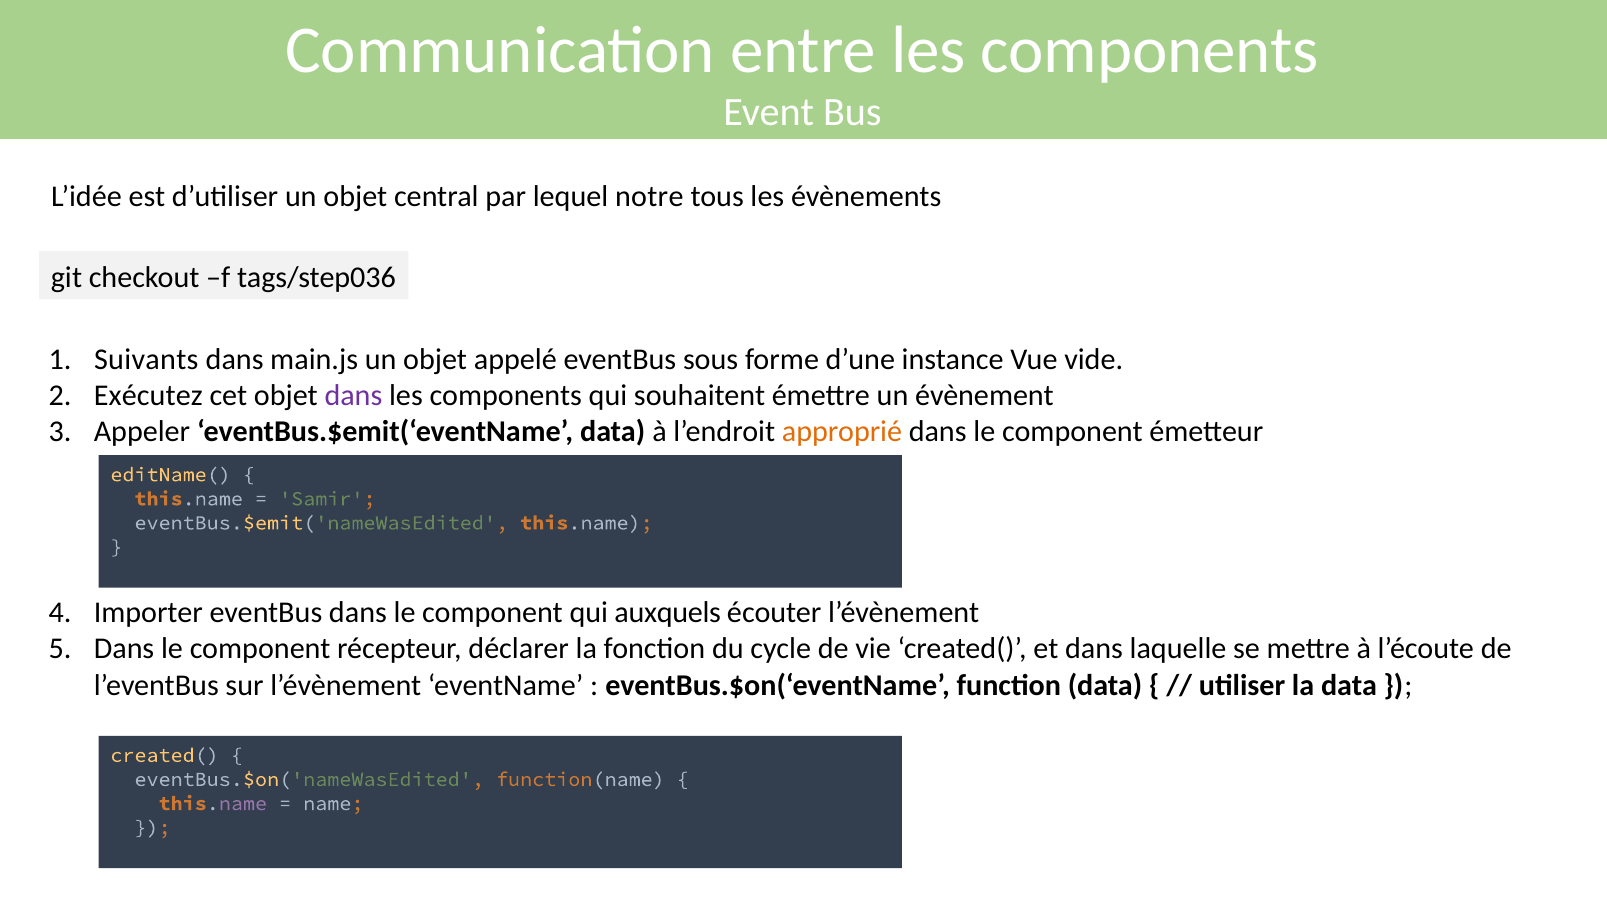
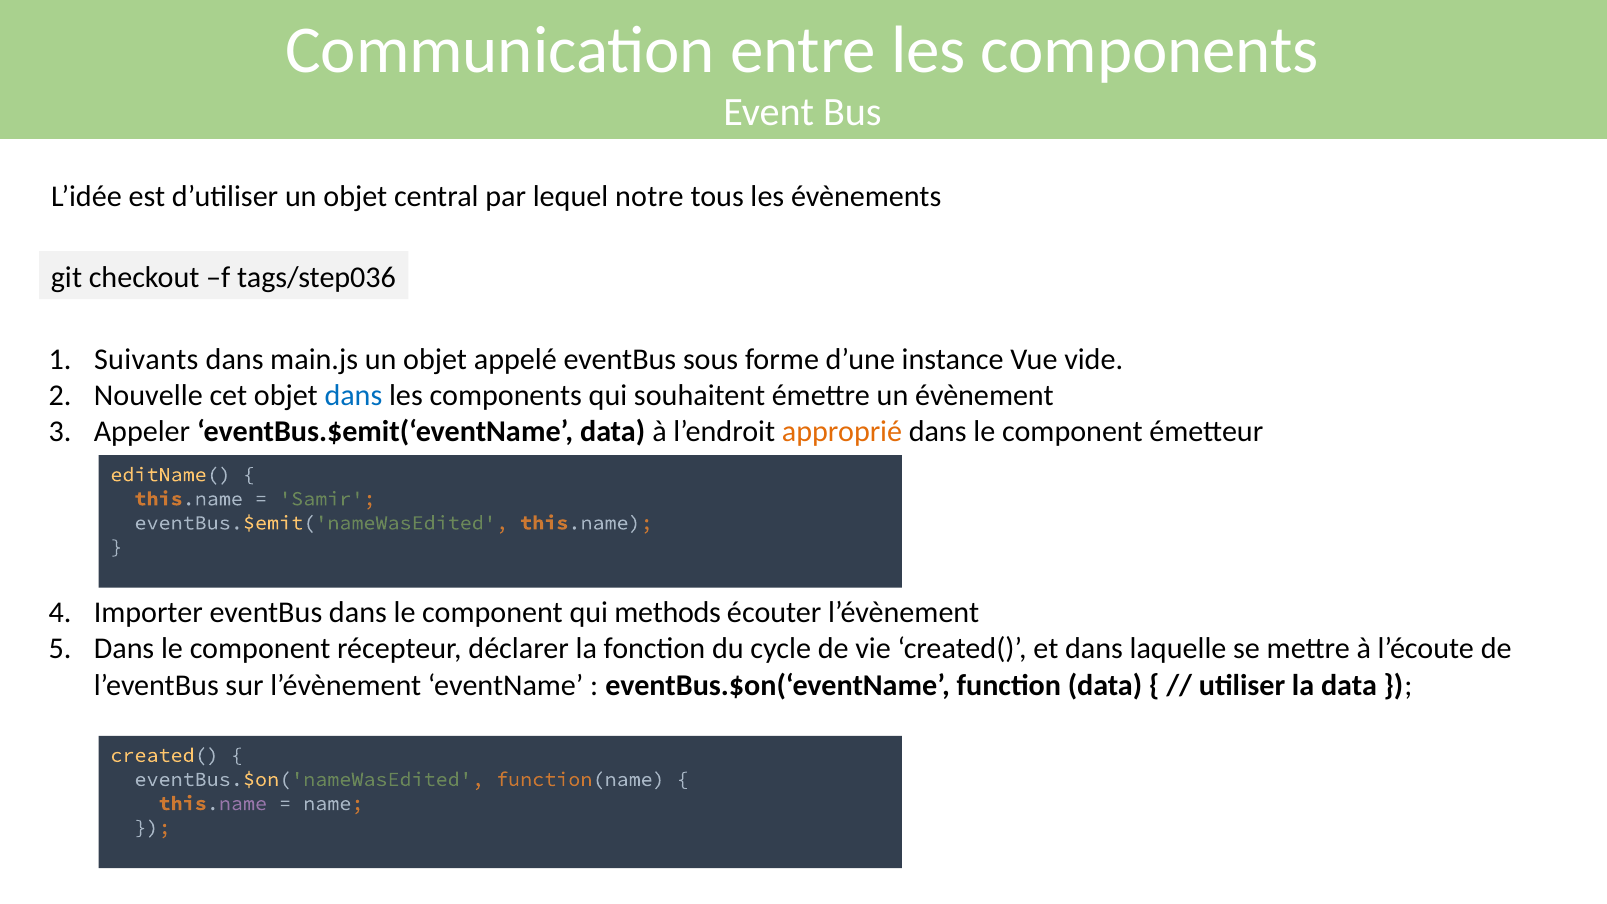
Exécutez: Exécutez -> Nouvelle
dans at (353, 396) colour: purple -> blue
auxquels: auxquels -> methods
